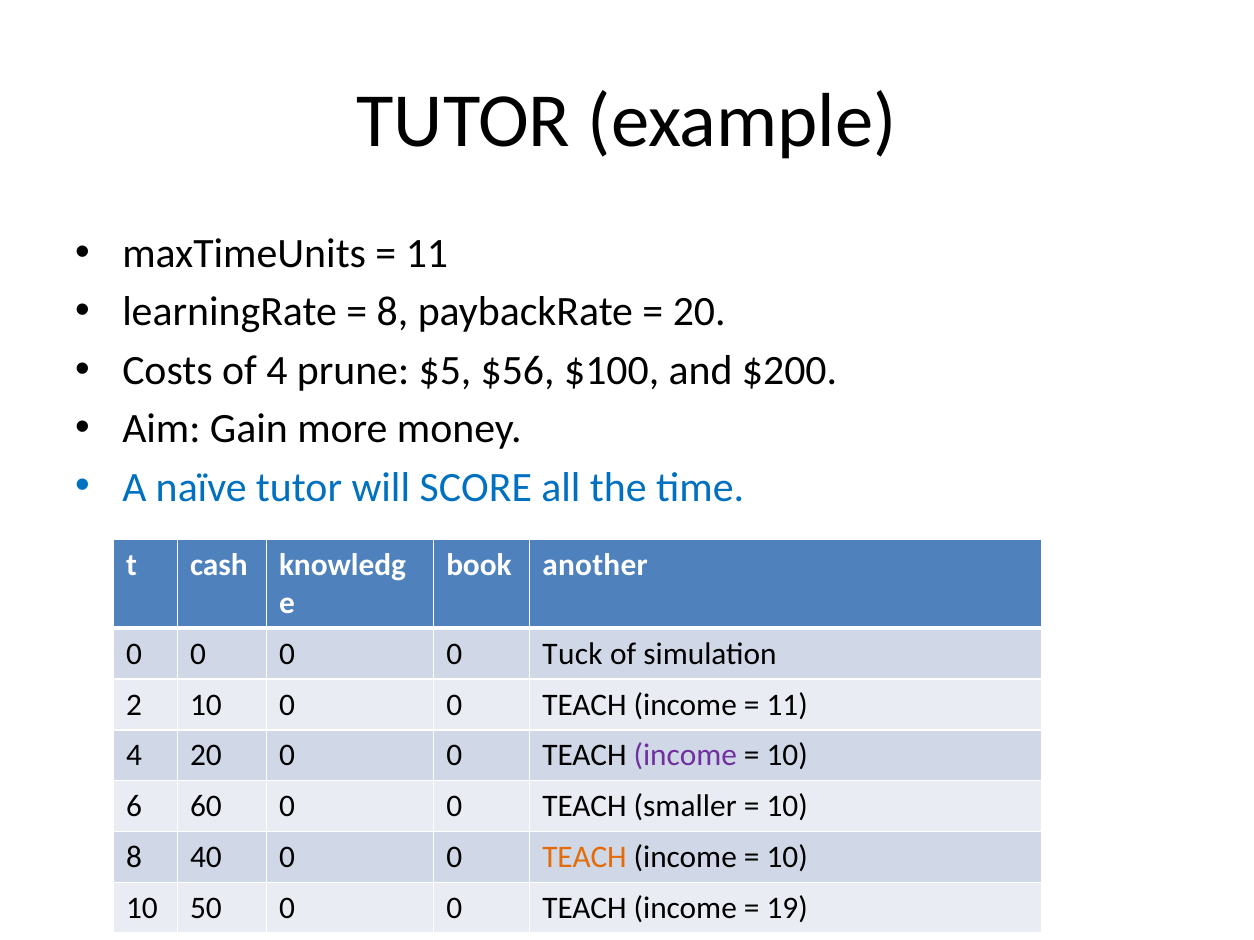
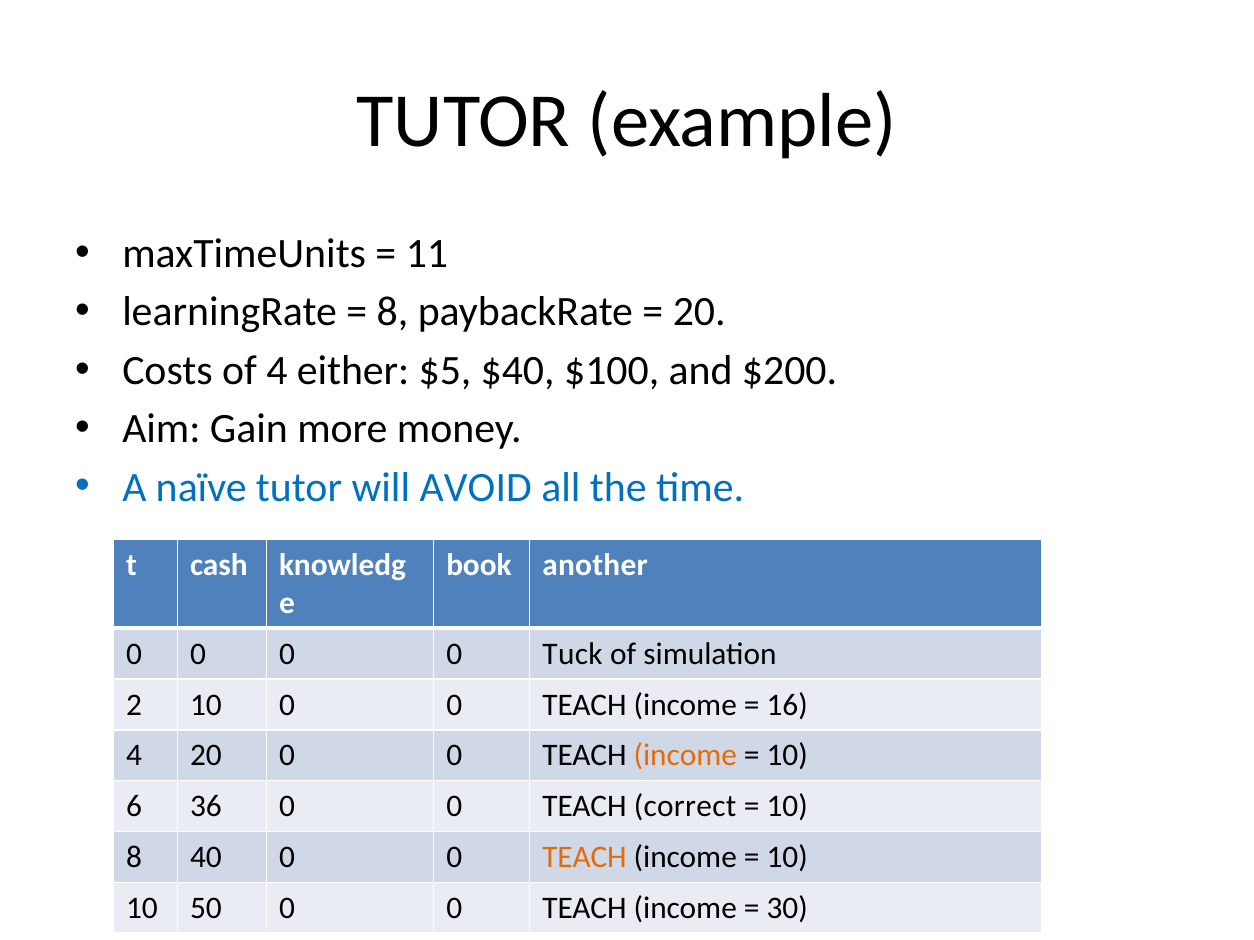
prune: prune -> either
$56: $56 -> $40
SCORE: SCORE -> AVOID
11 at (787, 705): 11 -> 16
income at (685, 756) colour: purple -> orange
60: 60 -> 36
smaller: smaller -> correct
19: 19 -> 30
